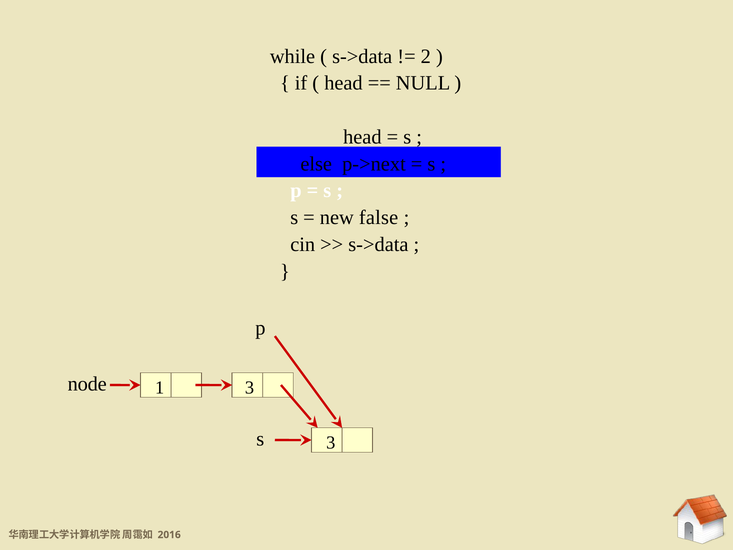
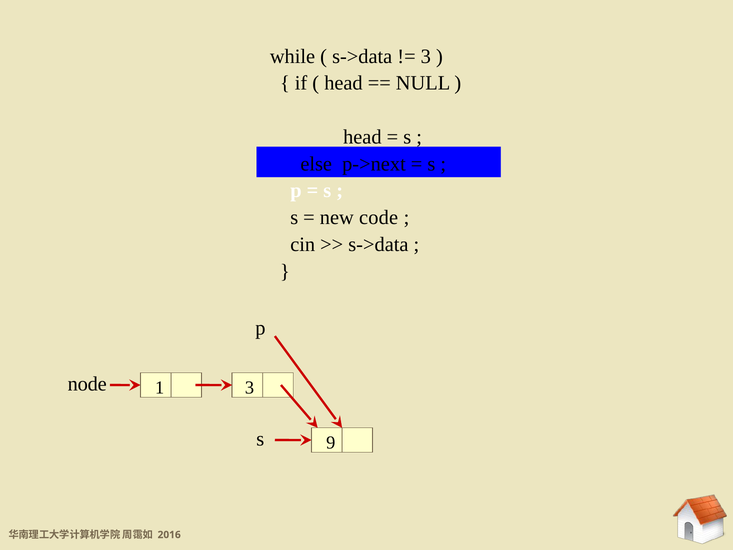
2 at (426, 56): 2 -> 3
false: false -> code
s 3: 3 -> 9
